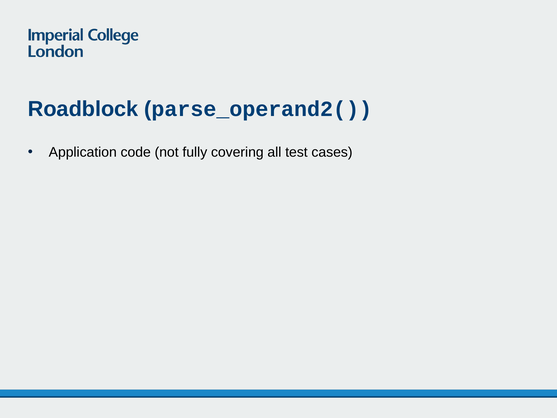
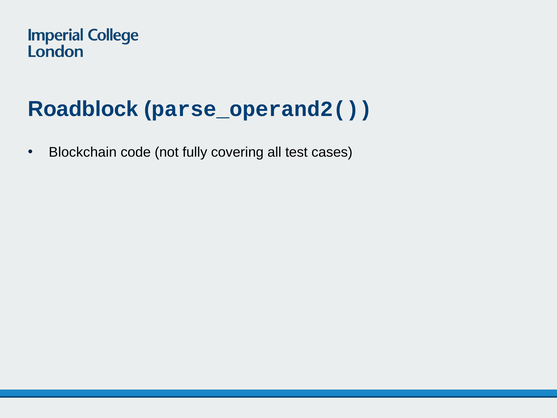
Application: Application -> Blockchain
